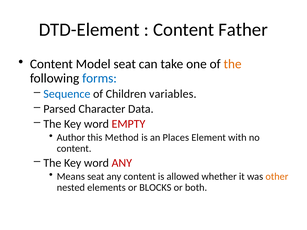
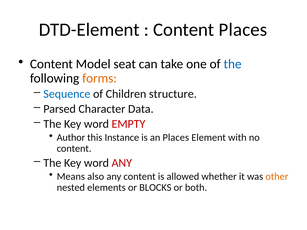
Content Father: Father -> Places
the at (233, 64) colour: orange -> blue
forms colour: blue -> orange
variables: variables -> structure
Method: Method -> Instance
Means seat: seat -> also
